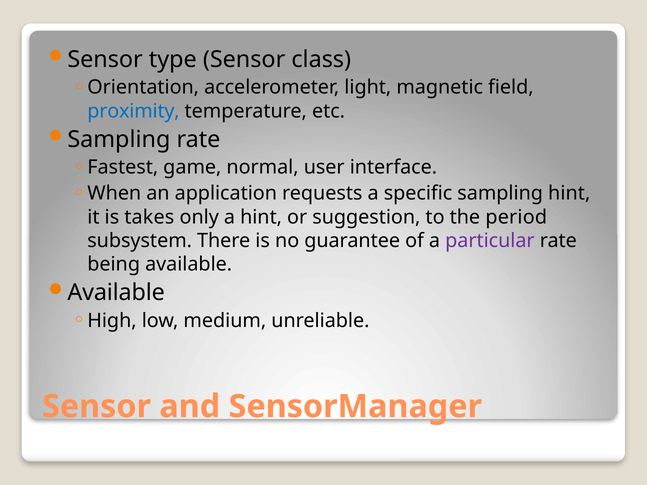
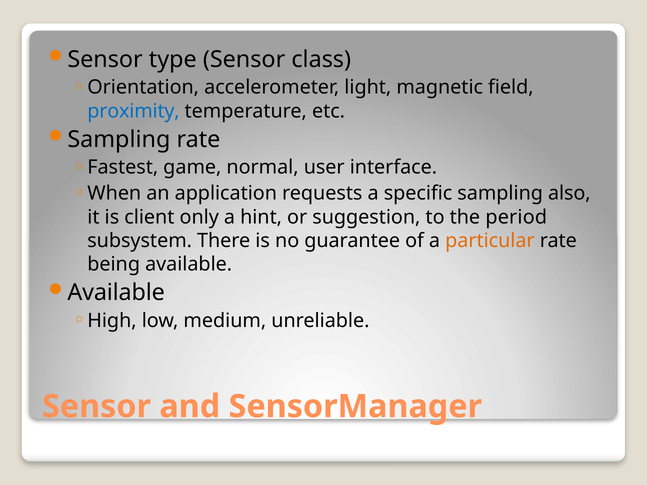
sampling hint: hint -> also
takes: takes -> client
particular colour: purple -> orange
